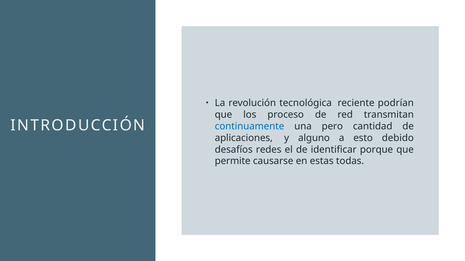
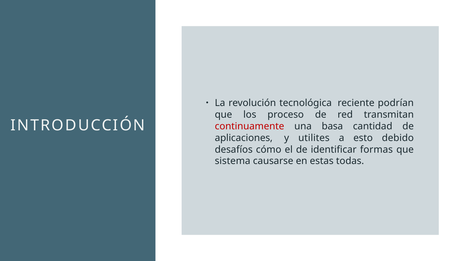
continuamente colour: blue -> red
pero: pero -> basa
alguno: alguno -> utilites
redes: redes -> cómo
porque: porque -> formas
permite: permite -> sistema
